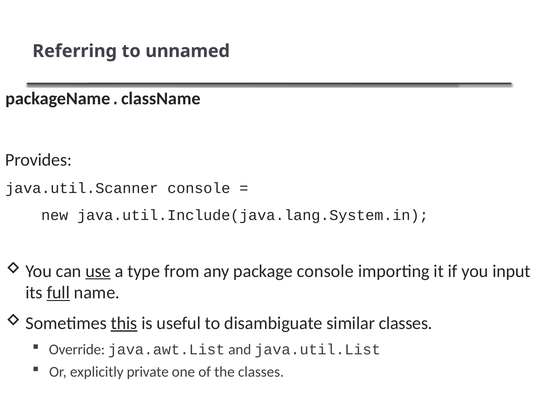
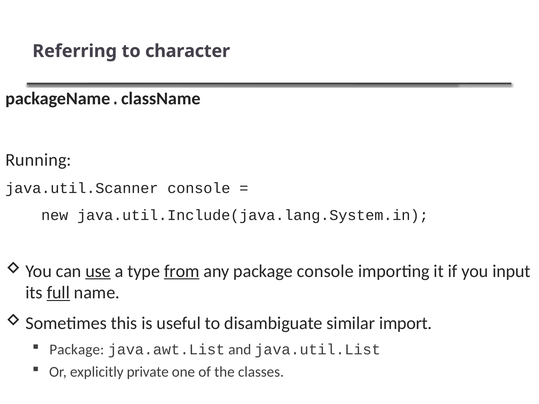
unnamed: unnamed -> character
Provides: Provides -> Running
from underline: none -> present
this underline: present -> none
similar classes: classes -> import
Override at (77, 350): Override -> Package
